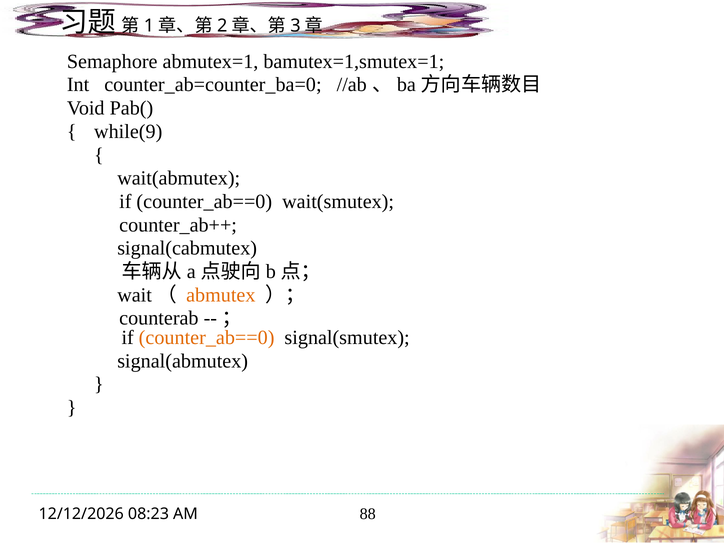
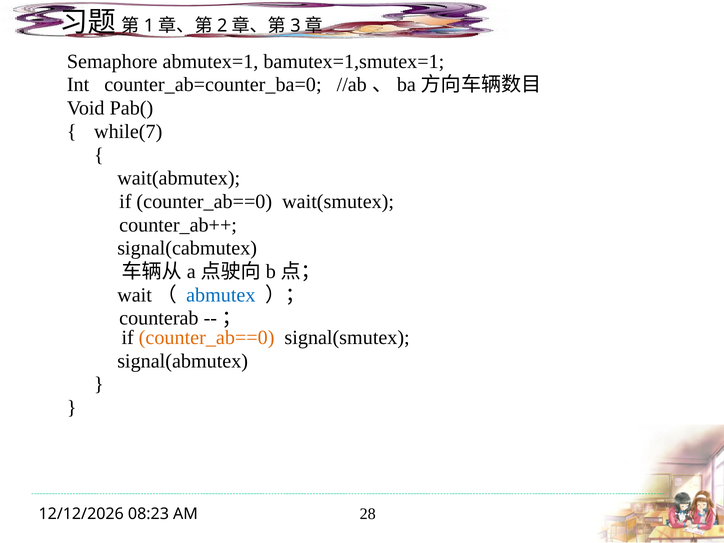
while(9: while(9 -> while(7
abmutex colour: orange -> blue
88: 88 -> 28
